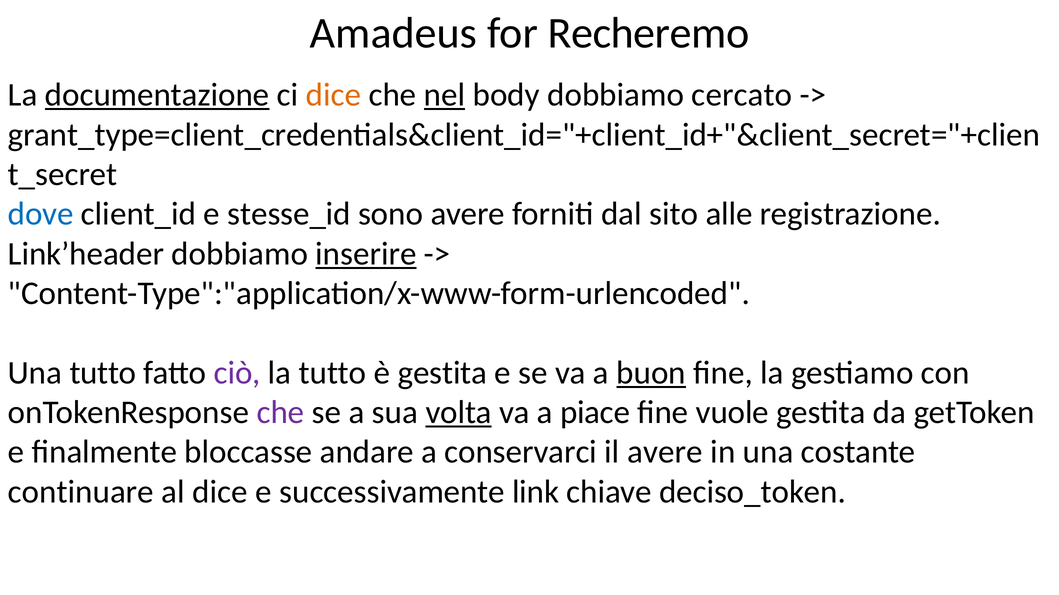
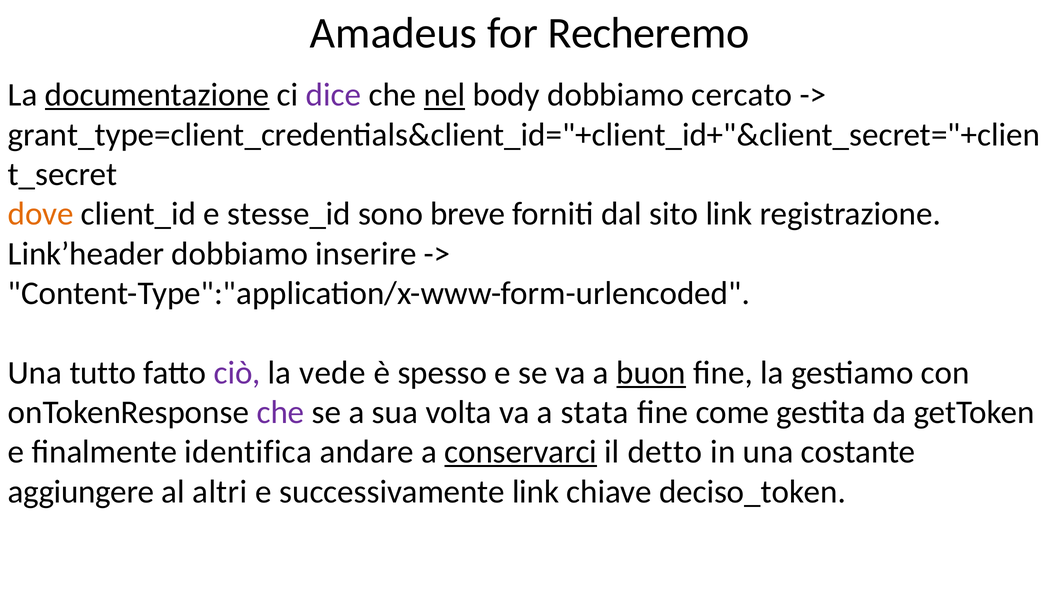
dice at (333, 95) colour: orange -> purple
dove colour: blue -> orange
sono avere: avere -> breve
sito alle: alle -> link
inserire underline: present -> none
la tutto: tutto -> vede
è gestita: gestita -> spesso
volta underline: present -> none
piace: piace -> stata
vuole: vuole -> come
bloccasse: bloccasse -> identifica
conservarci underline: none -> present
il avere: avere -> detto
continuare: continuare -> aggiungere
al dice: dice -> altri
